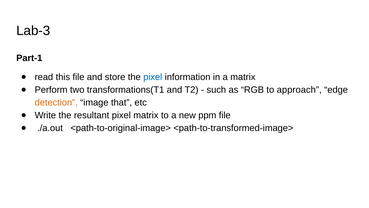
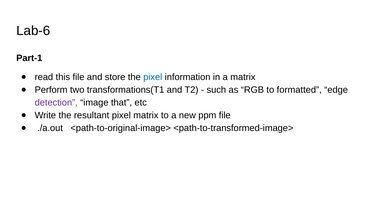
Lab-3: Lab-3 -> Lab-6
approach: approach -> formatted
detection colour: orange -> purple
